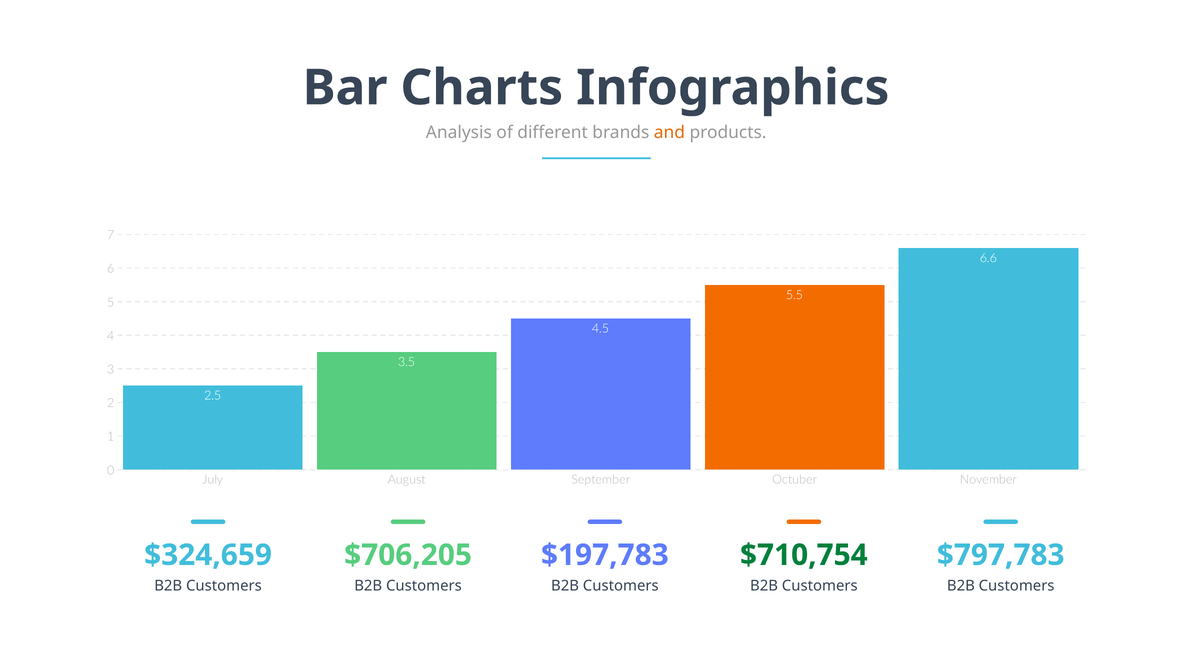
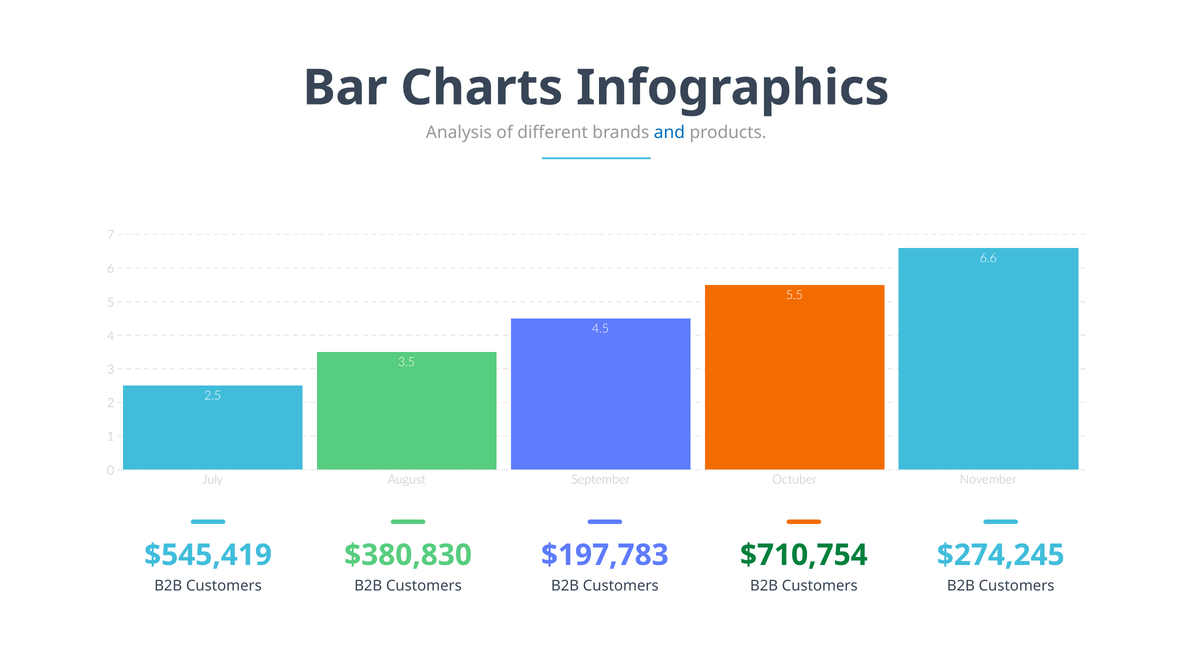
and colour: orange -> blue
$324,659: $324,659 -> $545,419
$706,205: $706,205 -> $380,830
$797,783: $797,783 -> $274,245
